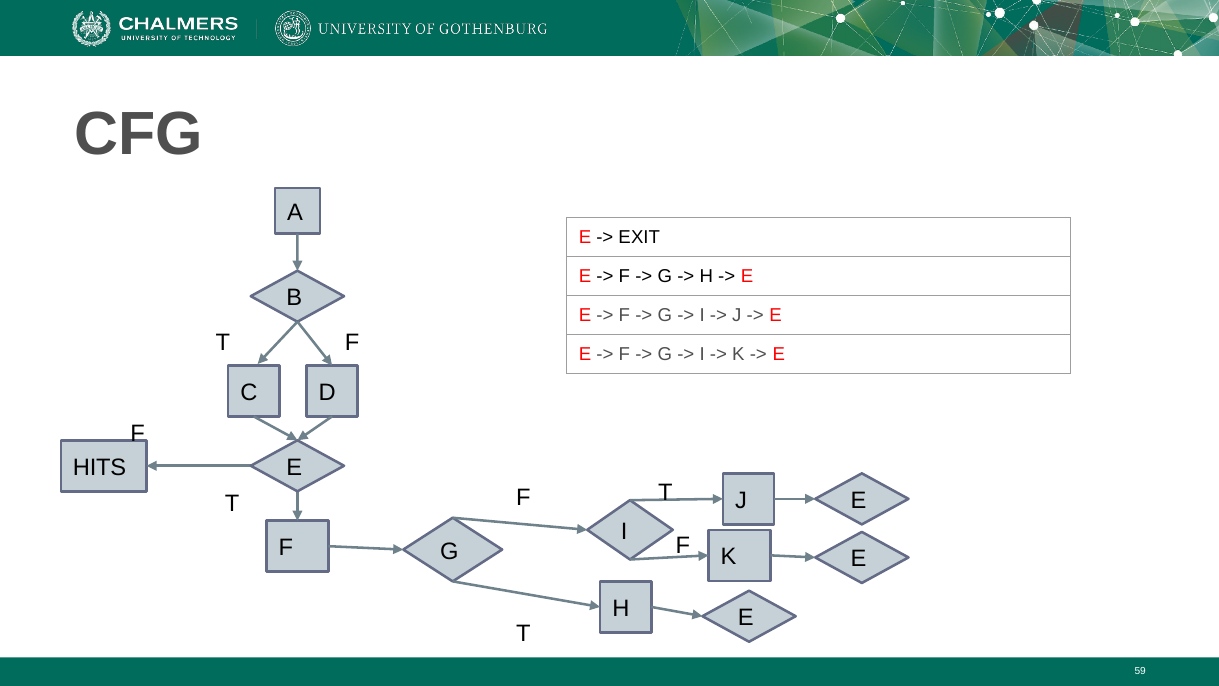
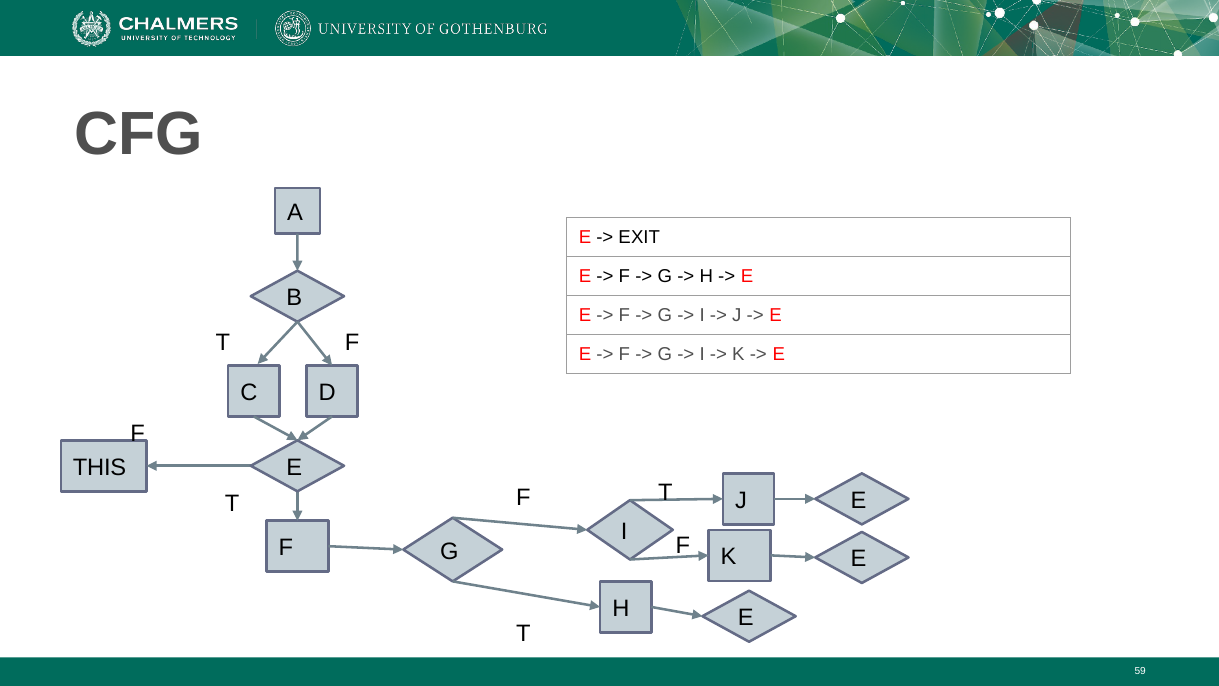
HITS: HITS -> THIS
